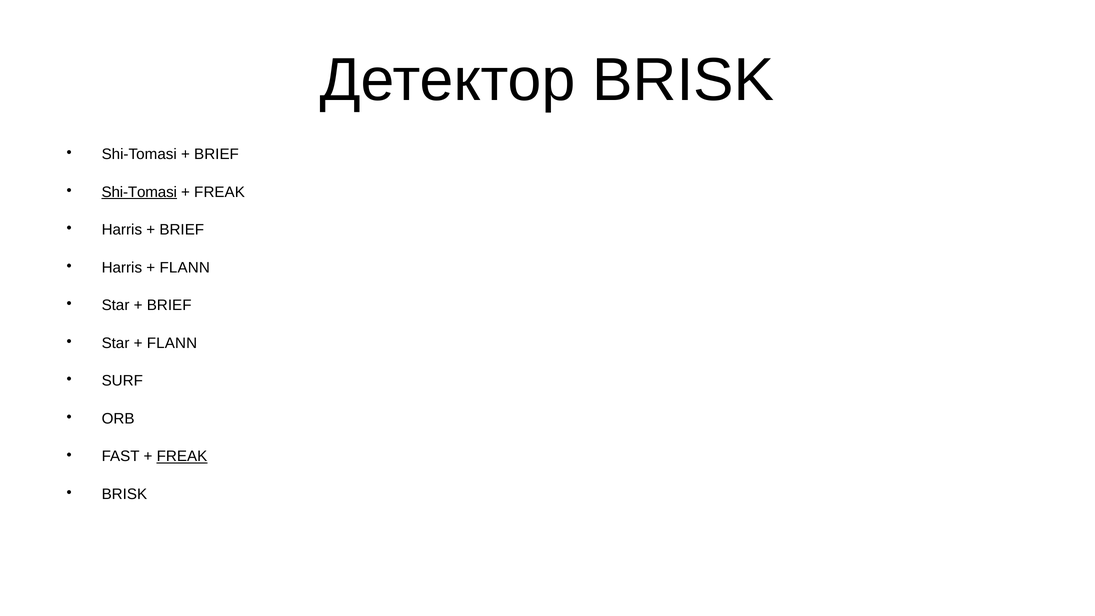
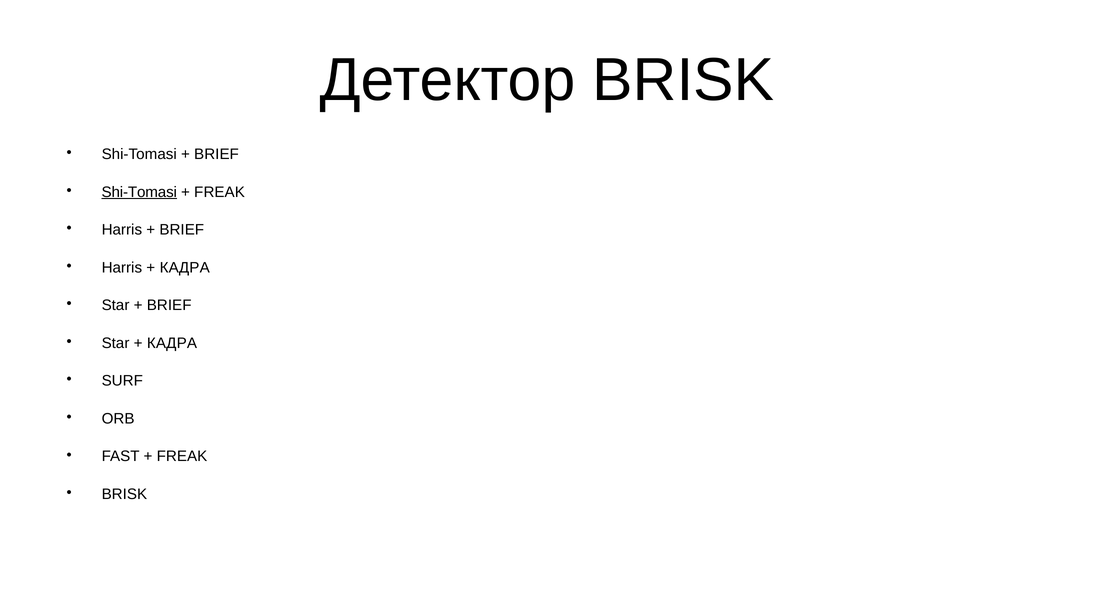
FLANN at (185, 268): FLANN -> КАДРА
FLANN at (172, 343): FLANN -> КАДРА
FREAK at (182, 456) underline: present -> none
